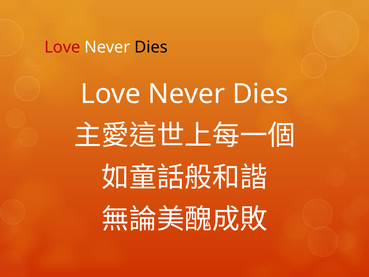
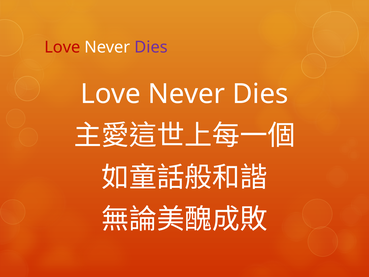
Dies at (151, 47) colour: black -> purple
